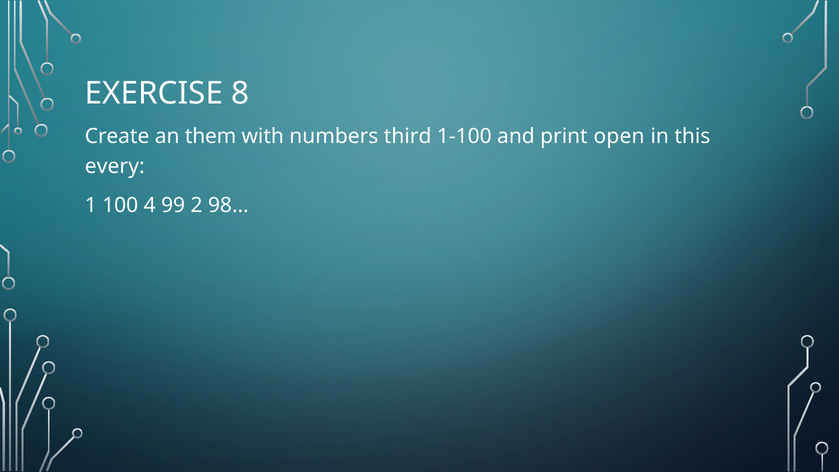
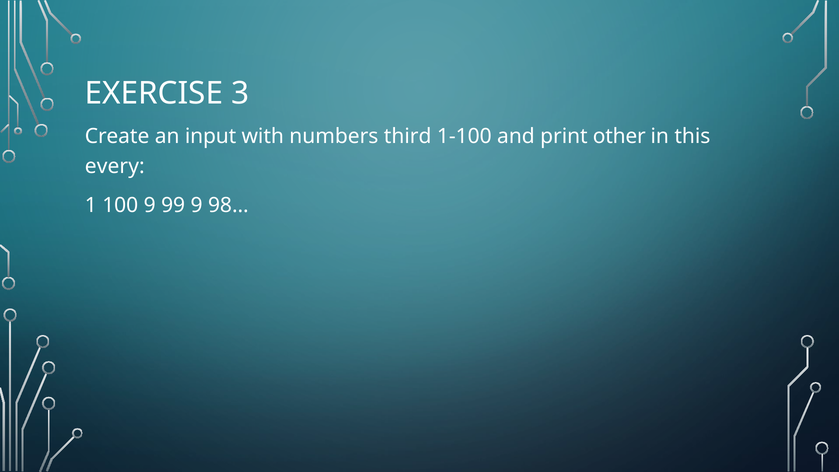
8: 8 -> 3
them: them -> input
open: open -> other
100 4: 4 -> 9
99 2: 2 -> 9
